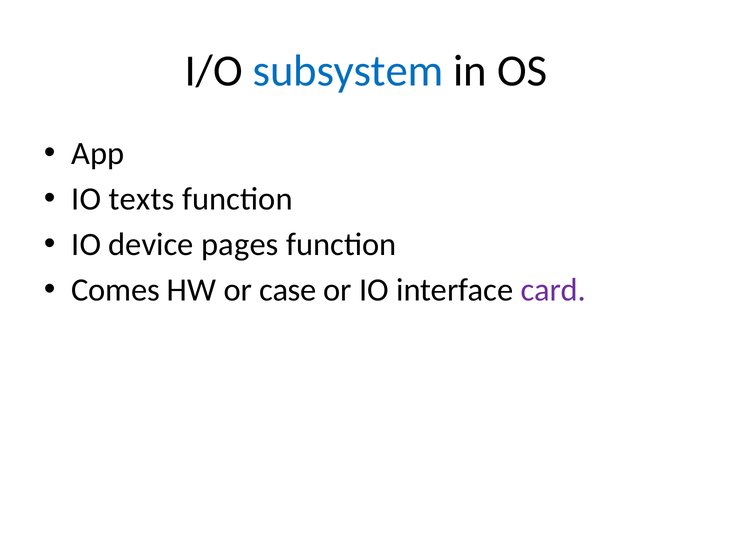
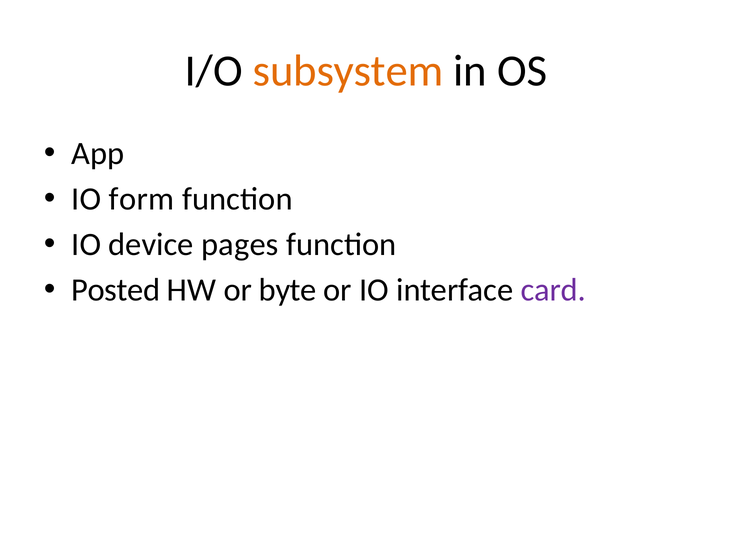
subsystem colour: blue -> orange
texts: texts -> form
Comes: Comes -> Posted
case: case -> byte
